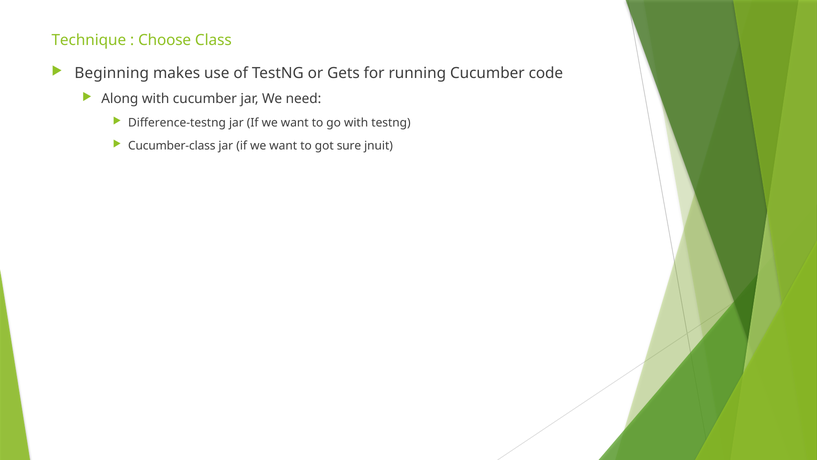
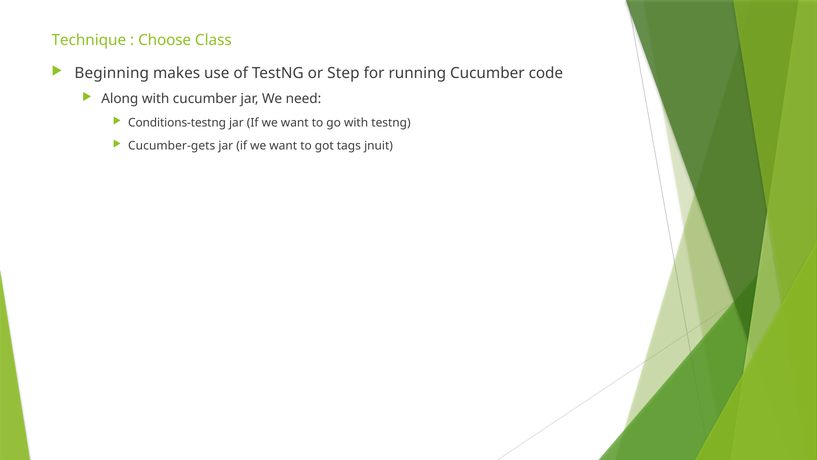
Gets: Gets -> Step
Difference-testng: Difference-testng -> Conditions-testng
Cucumber-class: Cucumber-class -> Cucumber-gets
sure: sure -> tags
